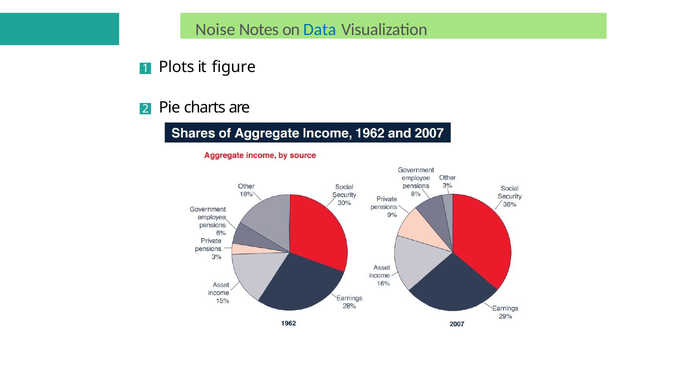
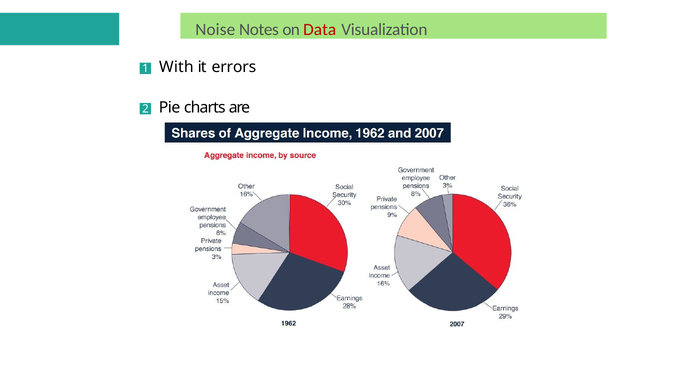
Data colour: blue -> red
Plots: Plots -> With
figure: figure -> errors
